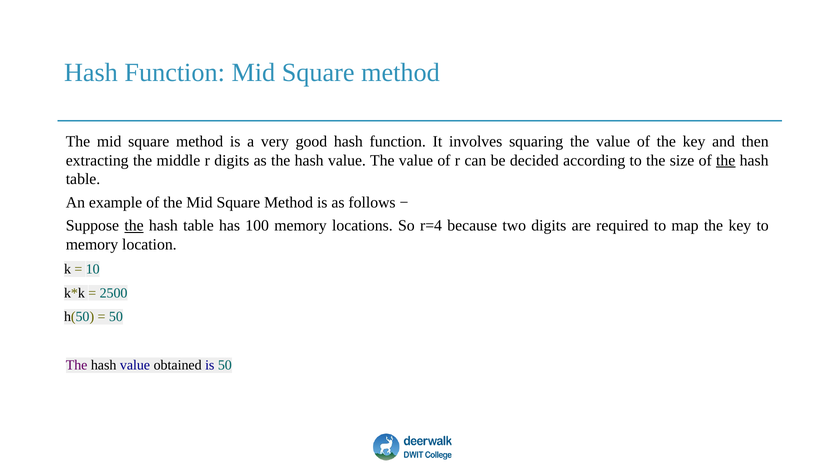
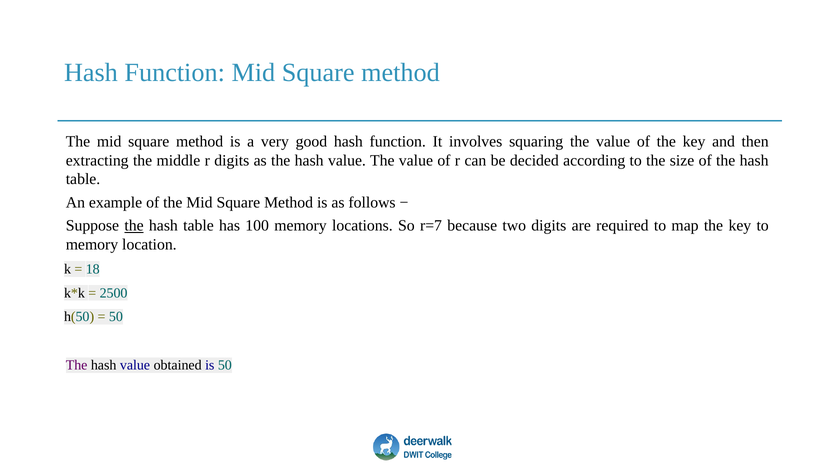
the at (726, 160) underline: present -> none
r=4: r=4 -> r=7
10: 10 -> 18
